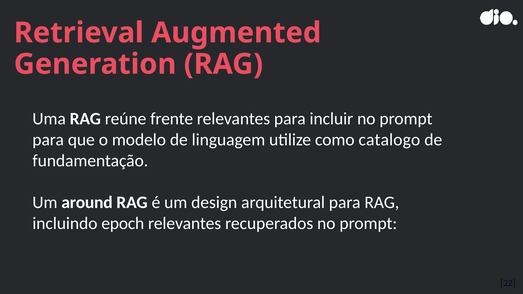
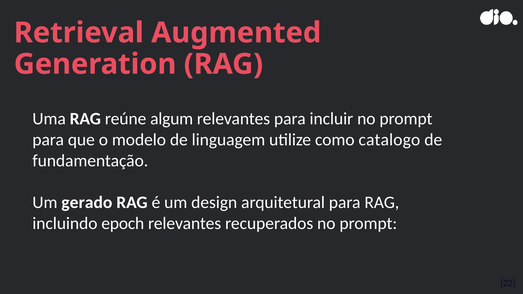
frente: frente -> algum
around: around -> gerado
